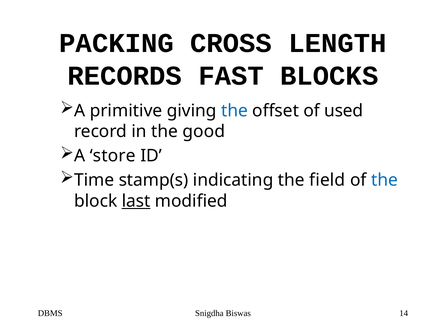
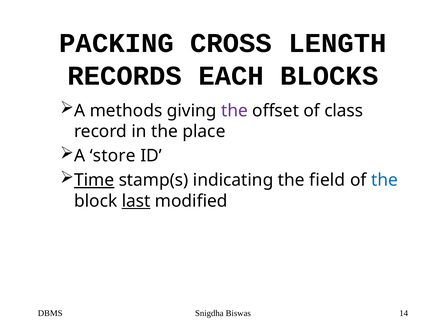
FAST: FAST -> EACH
primitive: primitive -> methods
the at (234, 110) colour: blue -> purple
used: used -> class
good: good -> place
Time underline: none -> present
